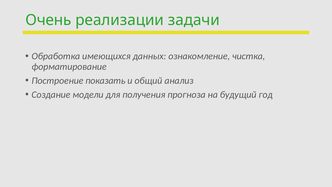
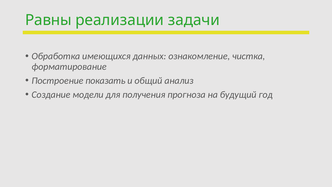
Очень: Очень -> Равны
